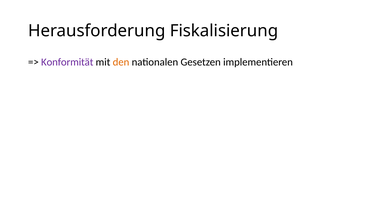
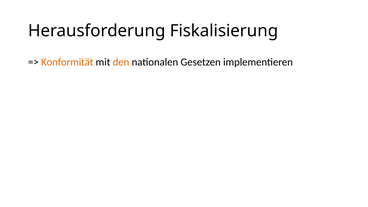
Konformität colour: purple -> orange
